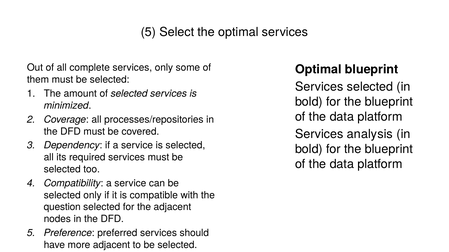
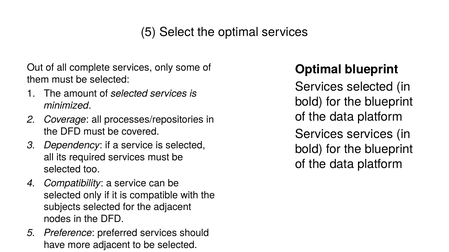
Services analysis: analysis -> services
question: question -> subjects
